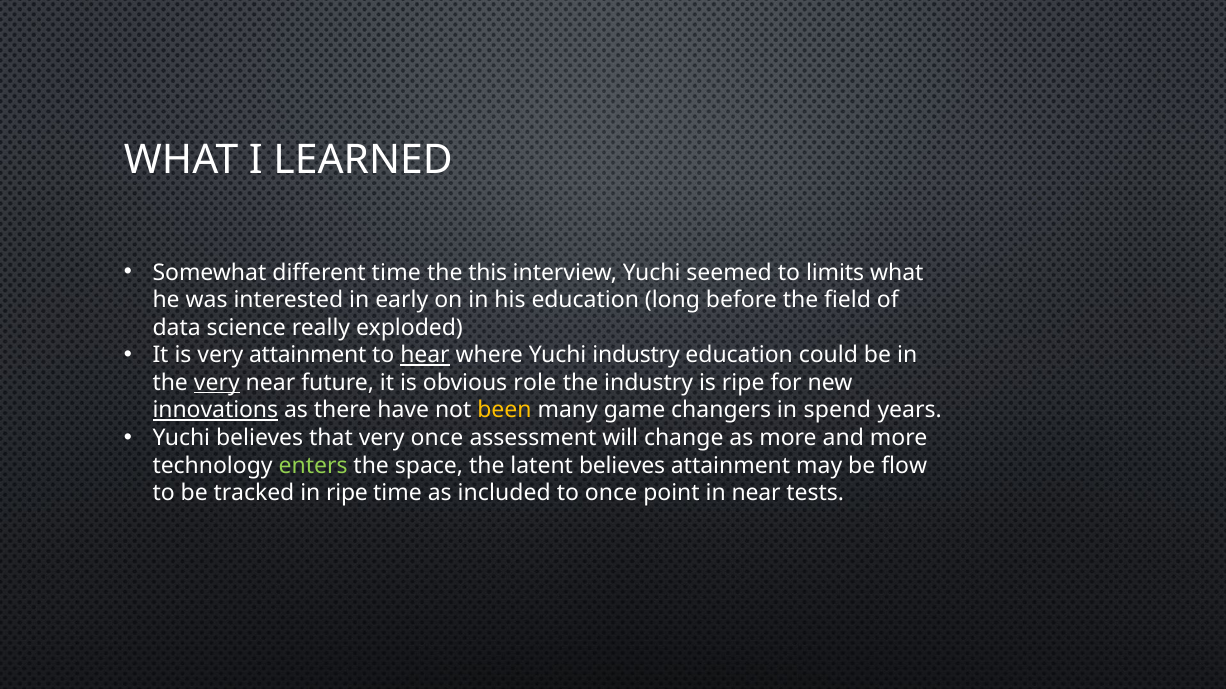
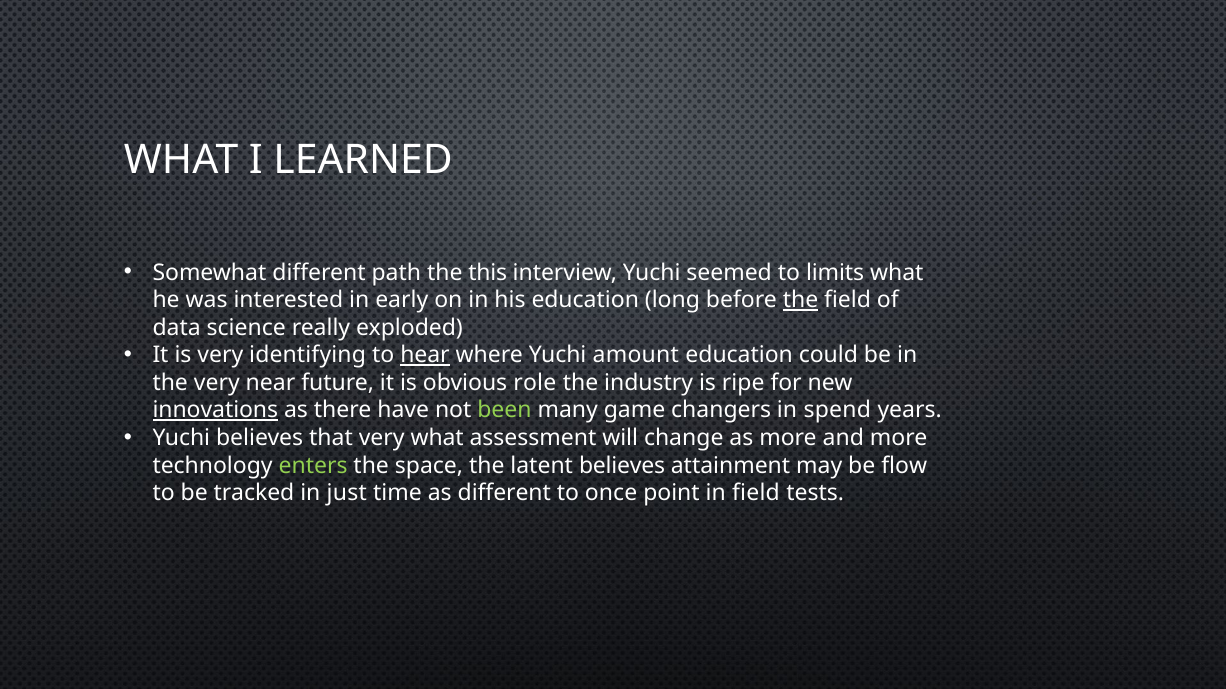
different time: time -> path
the at (801, 300) underline: none -> present
very attainment: attainment -> identifying
Yuchi industry: industry -> amount
very at (217, 383) underline: present -> none
been colour: yellow -> light green
very once: once -> what
in ripe: ripe -> just
as included: included -> different
in near: near -> field
